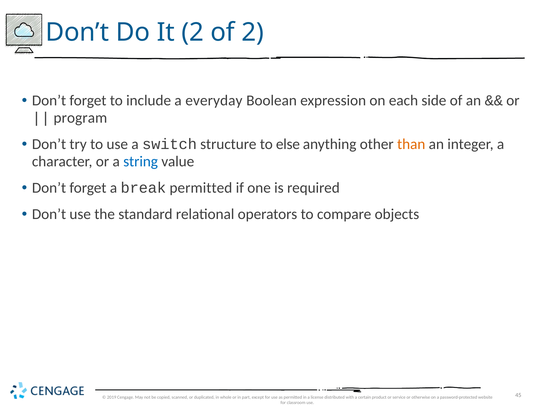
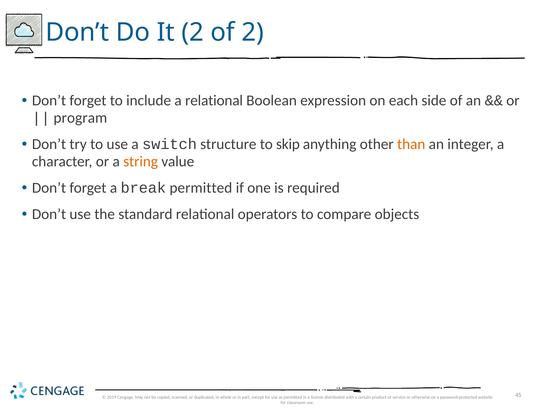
a everyday: everyday -> relational
else: else -> skip
string colour: blue -> orange
